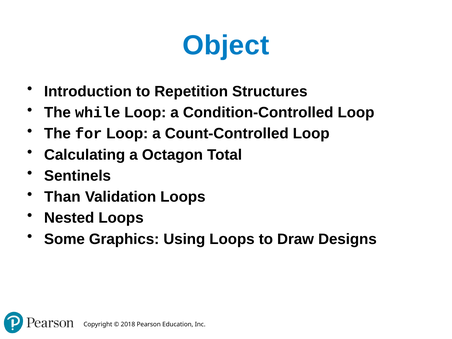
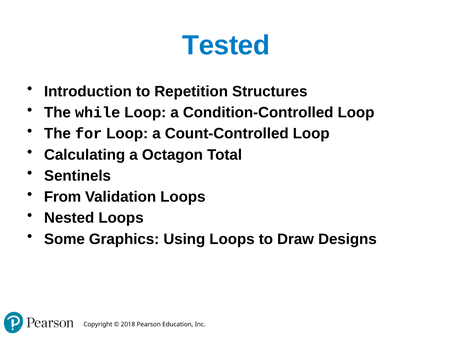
Object: Object -> Tested
Than: Than -> From
